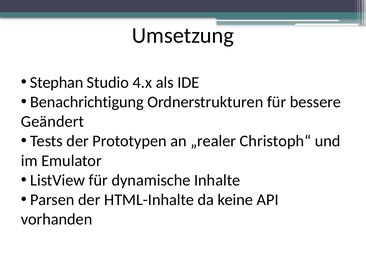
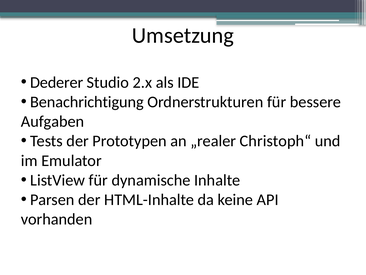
Stephan: Stephan -> Dederer
4.x: 4.x -> 2.x
Geändert: Geändert -> Aufgaben
